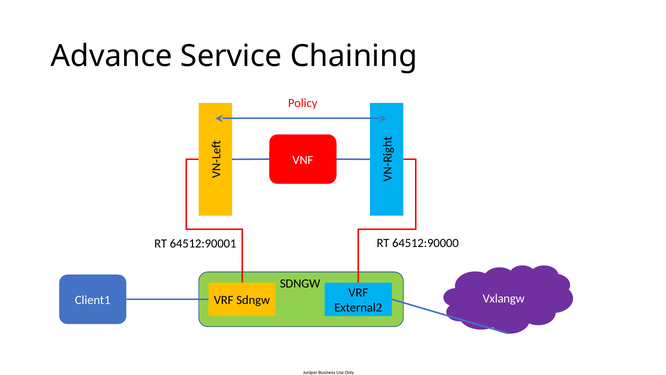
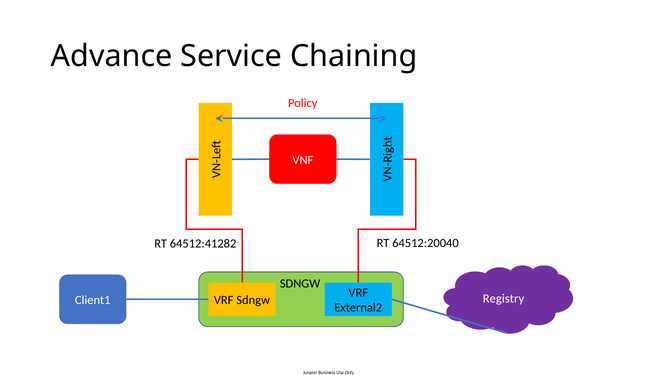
64512:90001: 64512:90001 -> 64512:41282
64512:90000: 64512:90000 -> 64512:20040
Vxlangw: Vxlangw -> Registry
